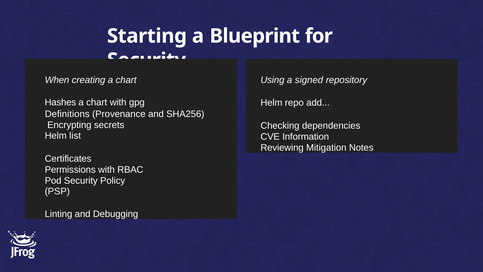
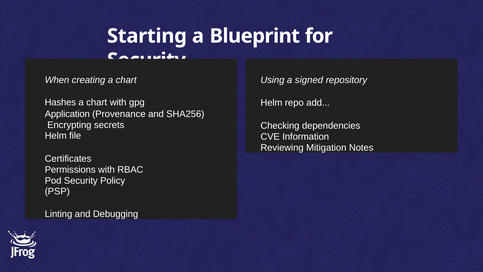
Definitions: Definitions -> Application
list: list -> file
